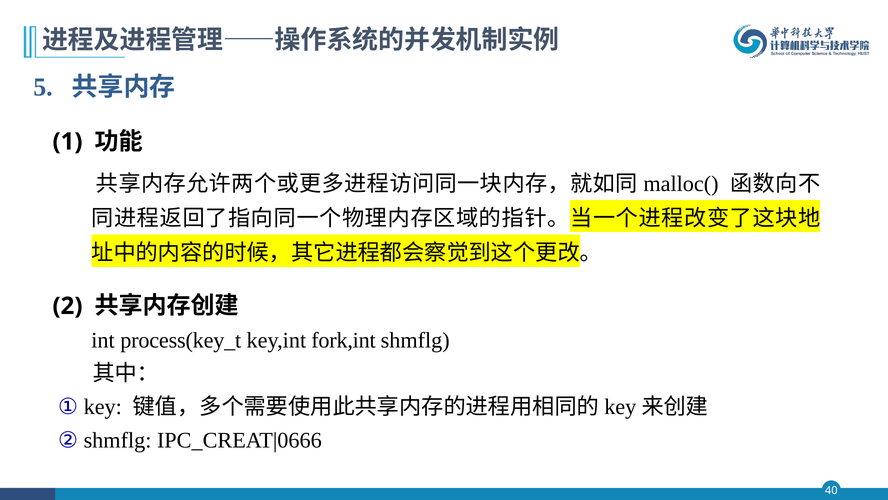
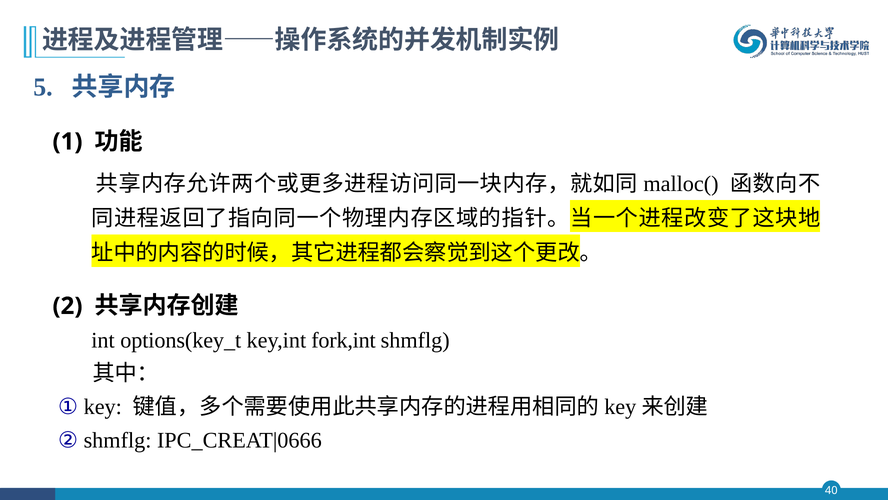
process(key_t: process(key_t -> options(key_t
